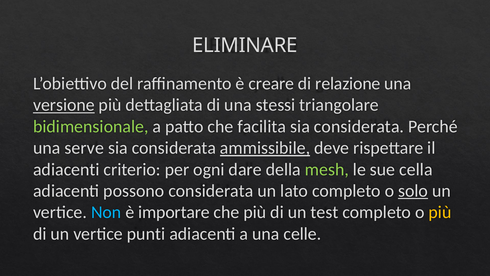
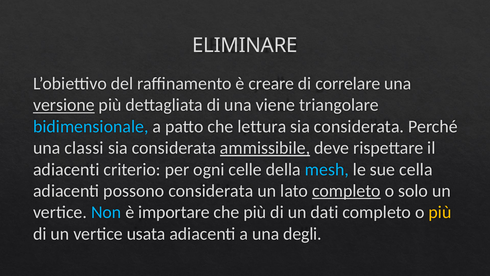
relazione: relazione -> correlare
stessi: stessi -> viene
bidimensionale colour: light green -> light blue
facilita: facilita -> lettura
serve: serve -> classi
dare: dare -> celle
mesh colour: light green -> light blue
completo at (346, 191) underline: none -> present
solo underline: present -> none
test: test -> dati
punti: punti -> usata
celle: celle -> degli
